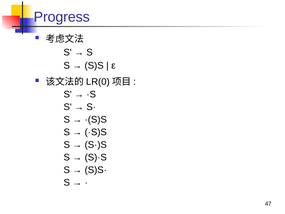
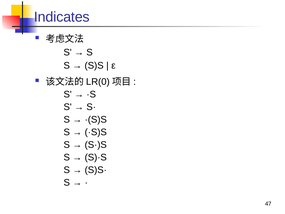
Progress: Progress -> Indicates
